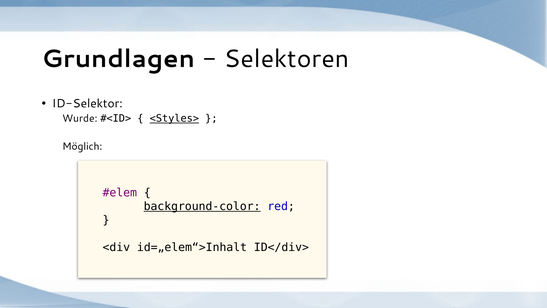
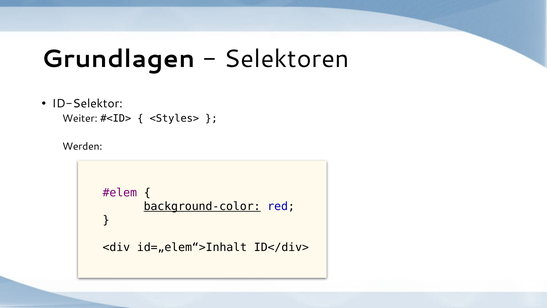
Wurde: Wurde -> Weiter
<Styles> underline: present -> none
Möglich: Möglich -> Werden
